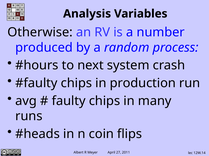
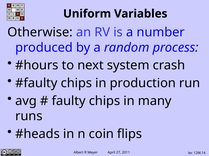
Analysis: Analysis -> Uniform
